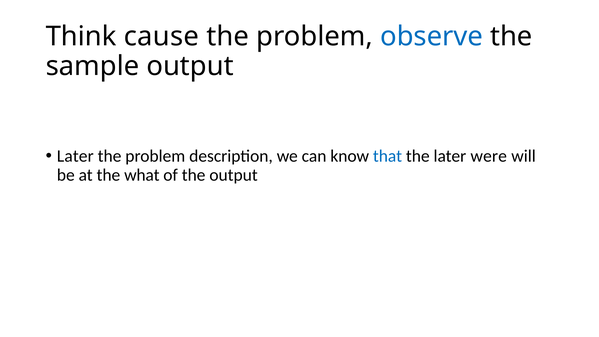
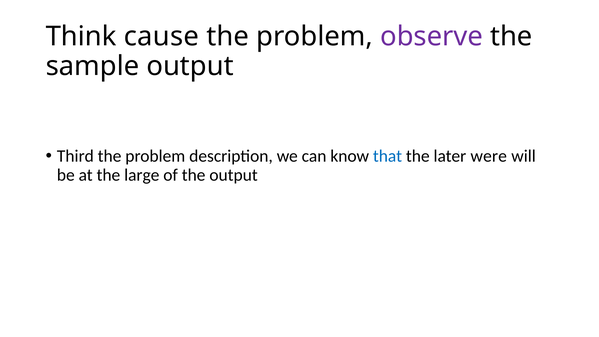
observe colour: blue -> purple
Later at (75, 156): Later -> Third
what: what -> large
